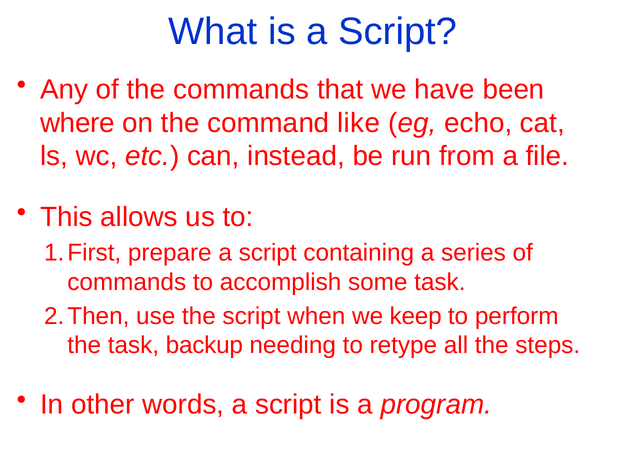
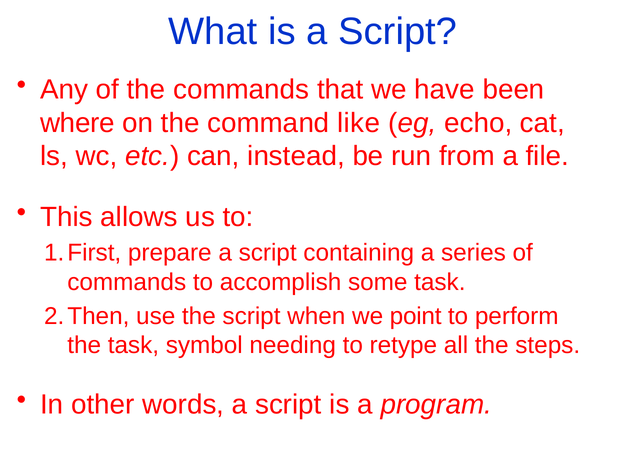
keep: keep -> point
backup: backup -> symbol
